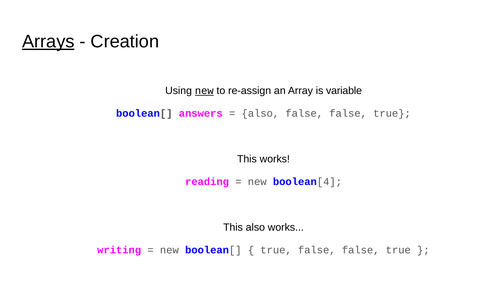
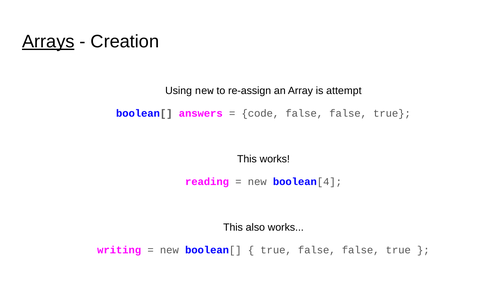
new at (204, 91) underline: present -> none
variable: variable -> attempt
also at (260, 114): also -> code
